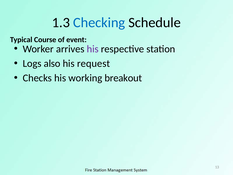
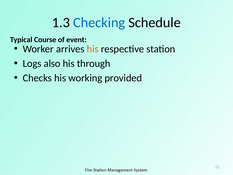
his at (93, 49) colour: purple -> orange
request: request -> through
breakout: breakout -> provided
